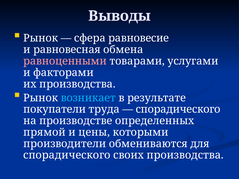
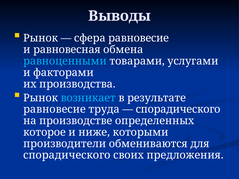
равноценными colour: pink -> light blue
покупатели at (55, 109): покупатели -> равновесие
прямой: прямой -> которое
цены: цены -> ниже
своих производства: производства -> предложения
